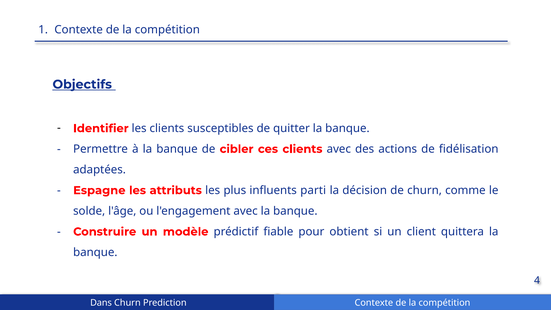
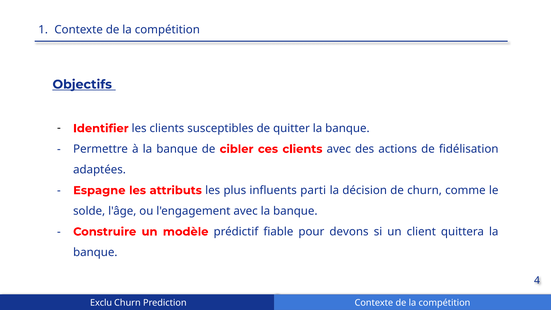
obtient: obtient -> devons
Dans: Dans -> Exclu
